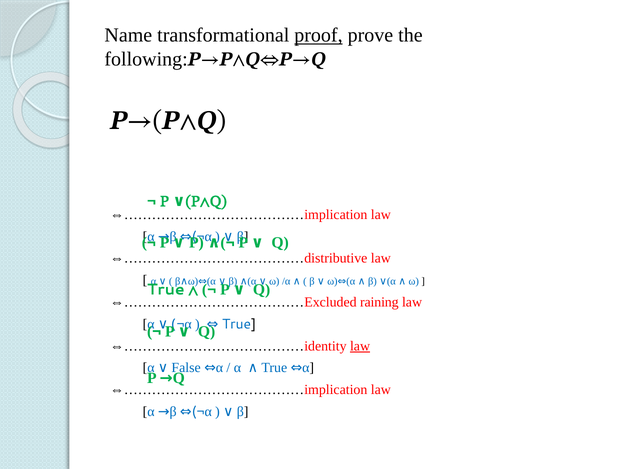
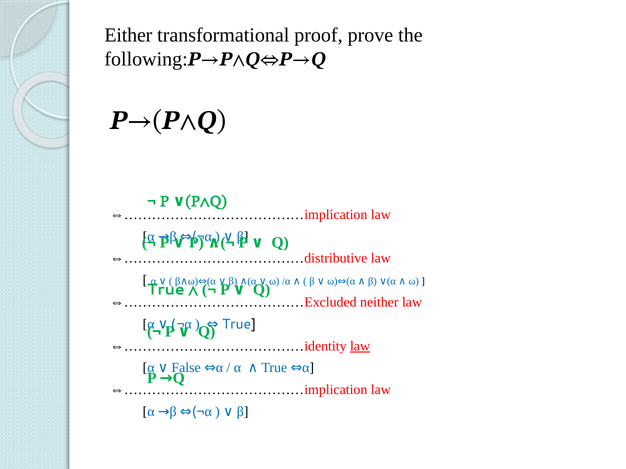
Name: Name -> Either
proof underline: present -> none
raining: raining -> neither
